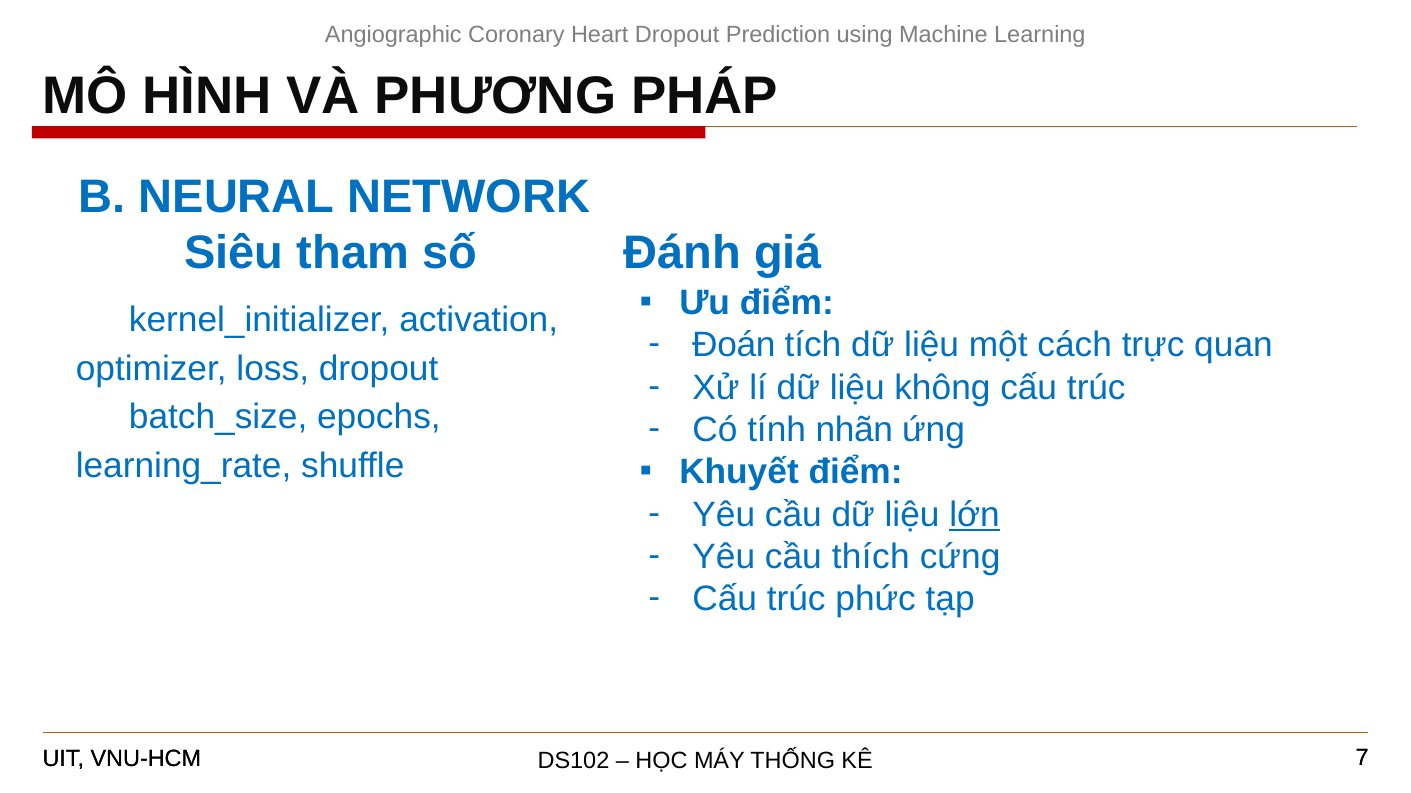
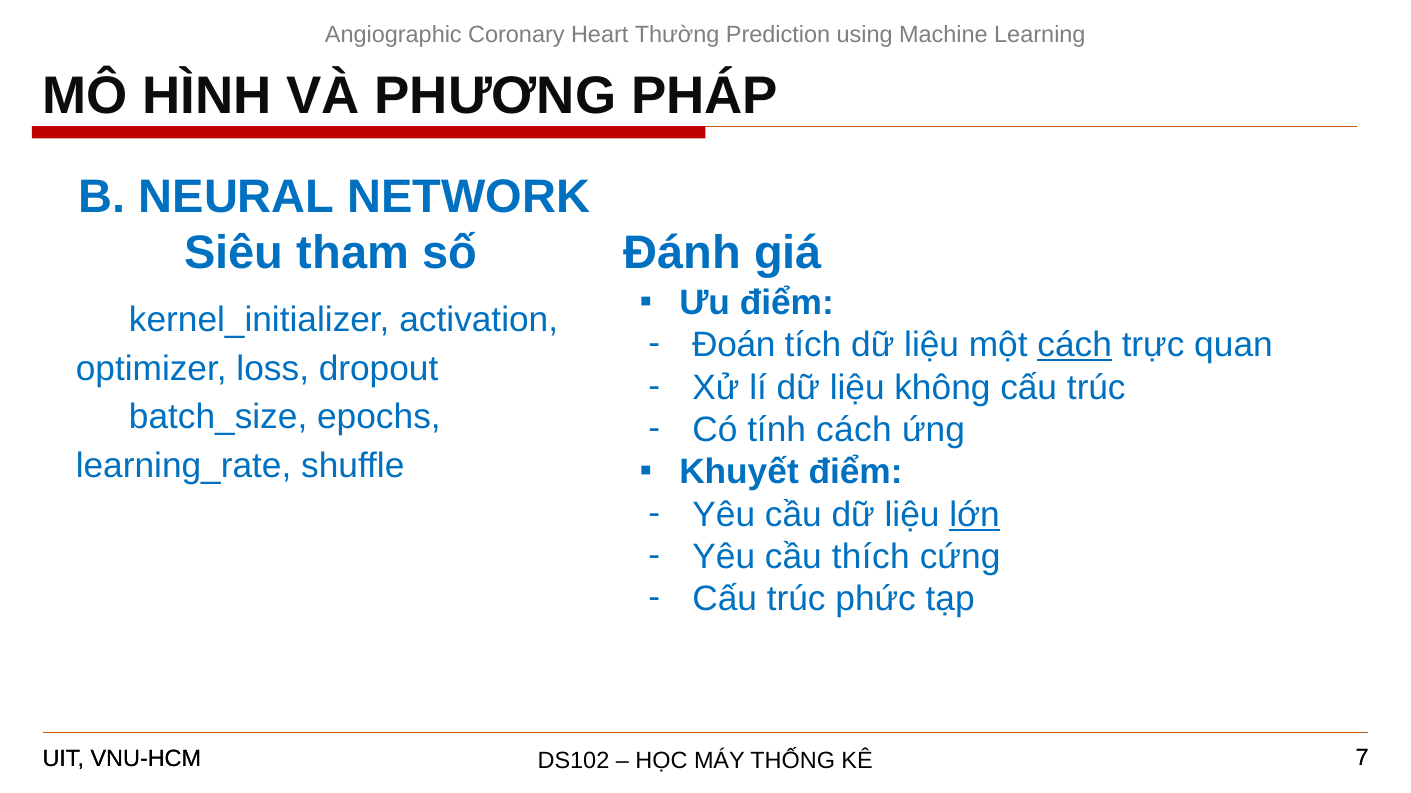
Heart Dropout: Dropout -> Thường
cách at (1075, 346) underline: none -> present
tính nhãn: nhãn -> cách
